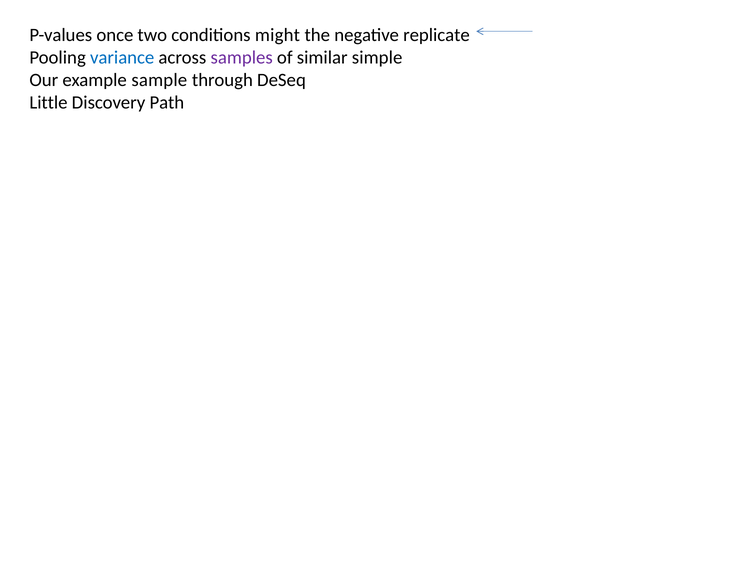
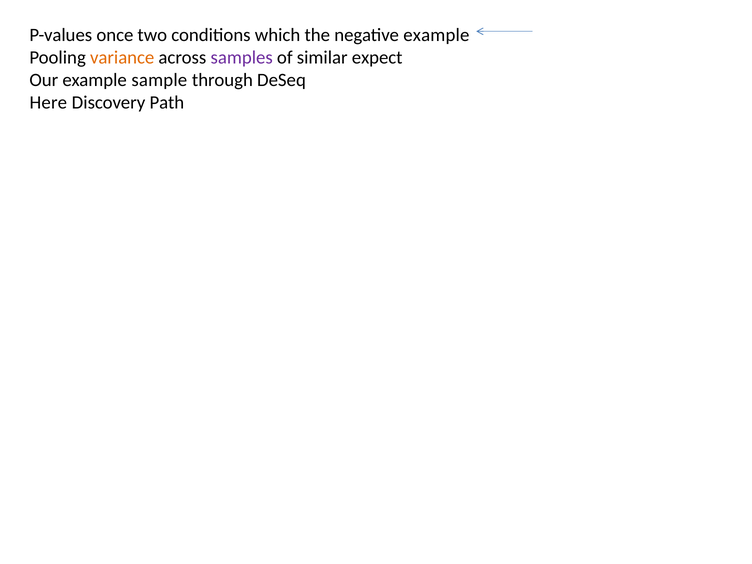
might: might -> which
negative replicate: replicate -> example
variance colour: blue -> orange
simple: simple -> expect
Little: Little -> Here
